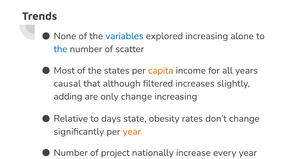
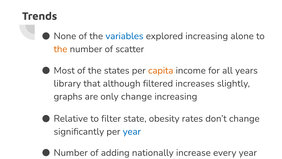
the at (61, 49) colour: blue -> orange
causal: causal -> library
adding: adding -> graphs
days: days -> filter
year at (132, 131) colour: orange -> blue
project: project -> adding
